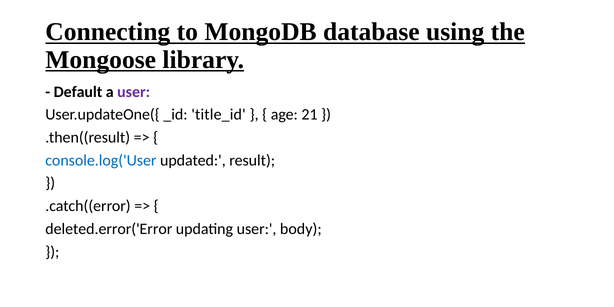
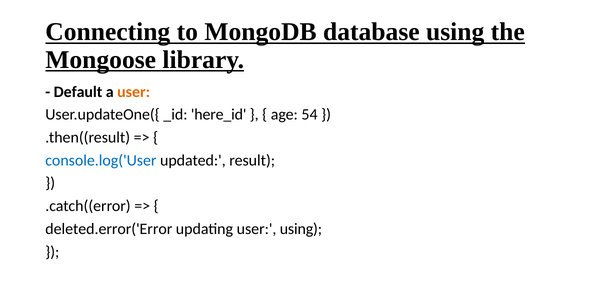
user at (134, 92) colour: purple -> orange
title_id: title_id -> here_id
21: 21 -> 54
user body: body -> using
